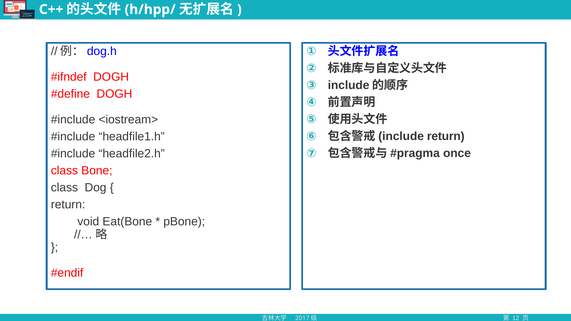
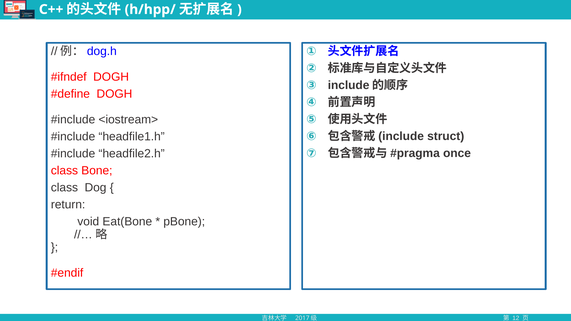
return at (446, 136): return -> struct
